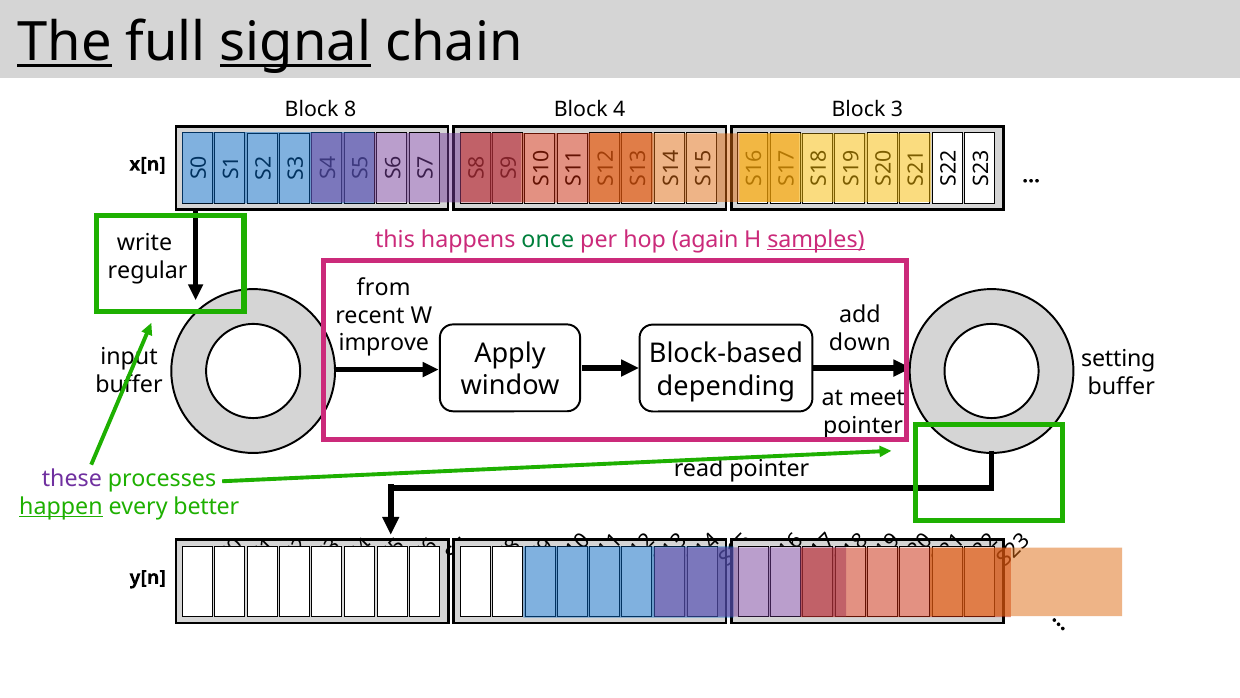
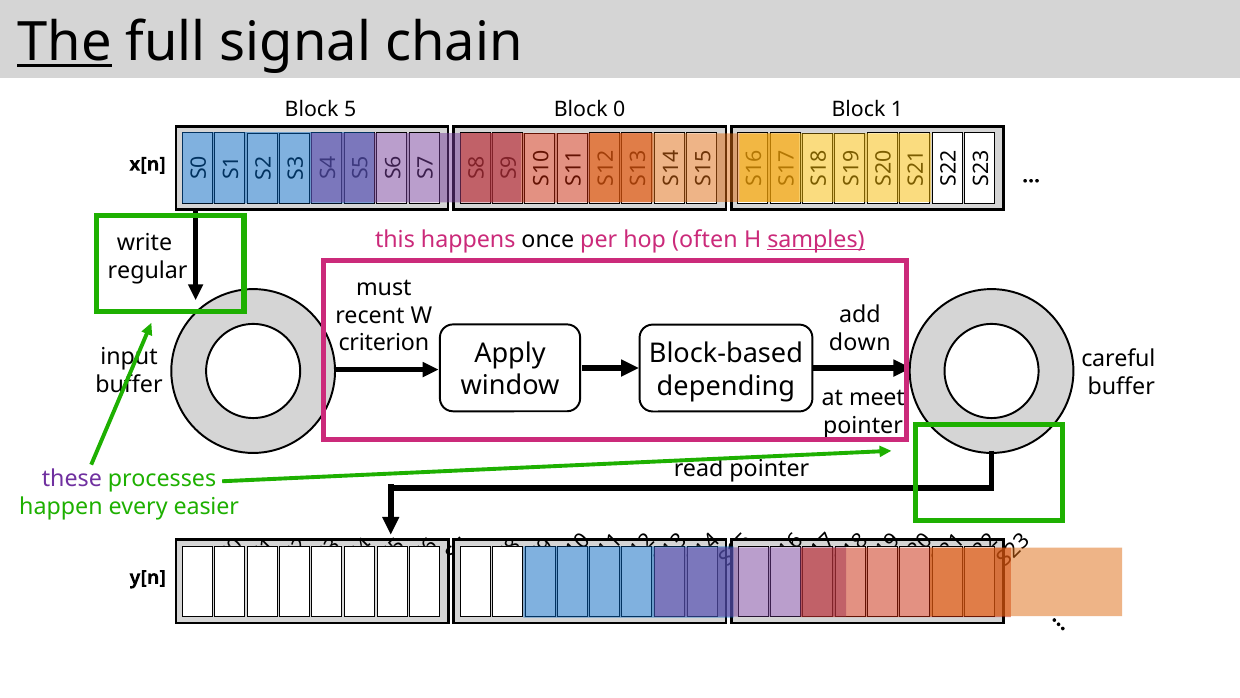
signal underline: present -> none
Block 8: 8 -> 5
Block 4: 4 -> 0
Block 3: 3 -> 1
once colour: green -> black
again: again -> often
from: from -> must
improve: improve -> criterion
setting: setting -> careful
happen underline: present -> none
better: better -> easier
